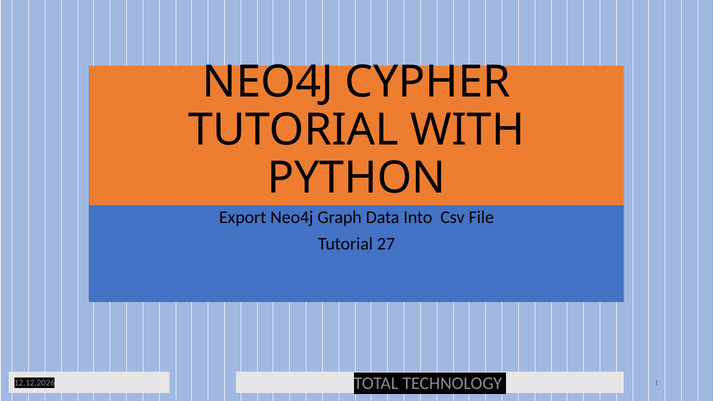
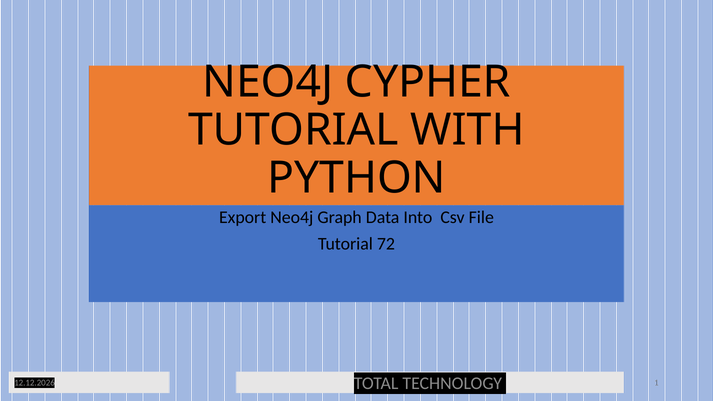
27: 27 -> 72
